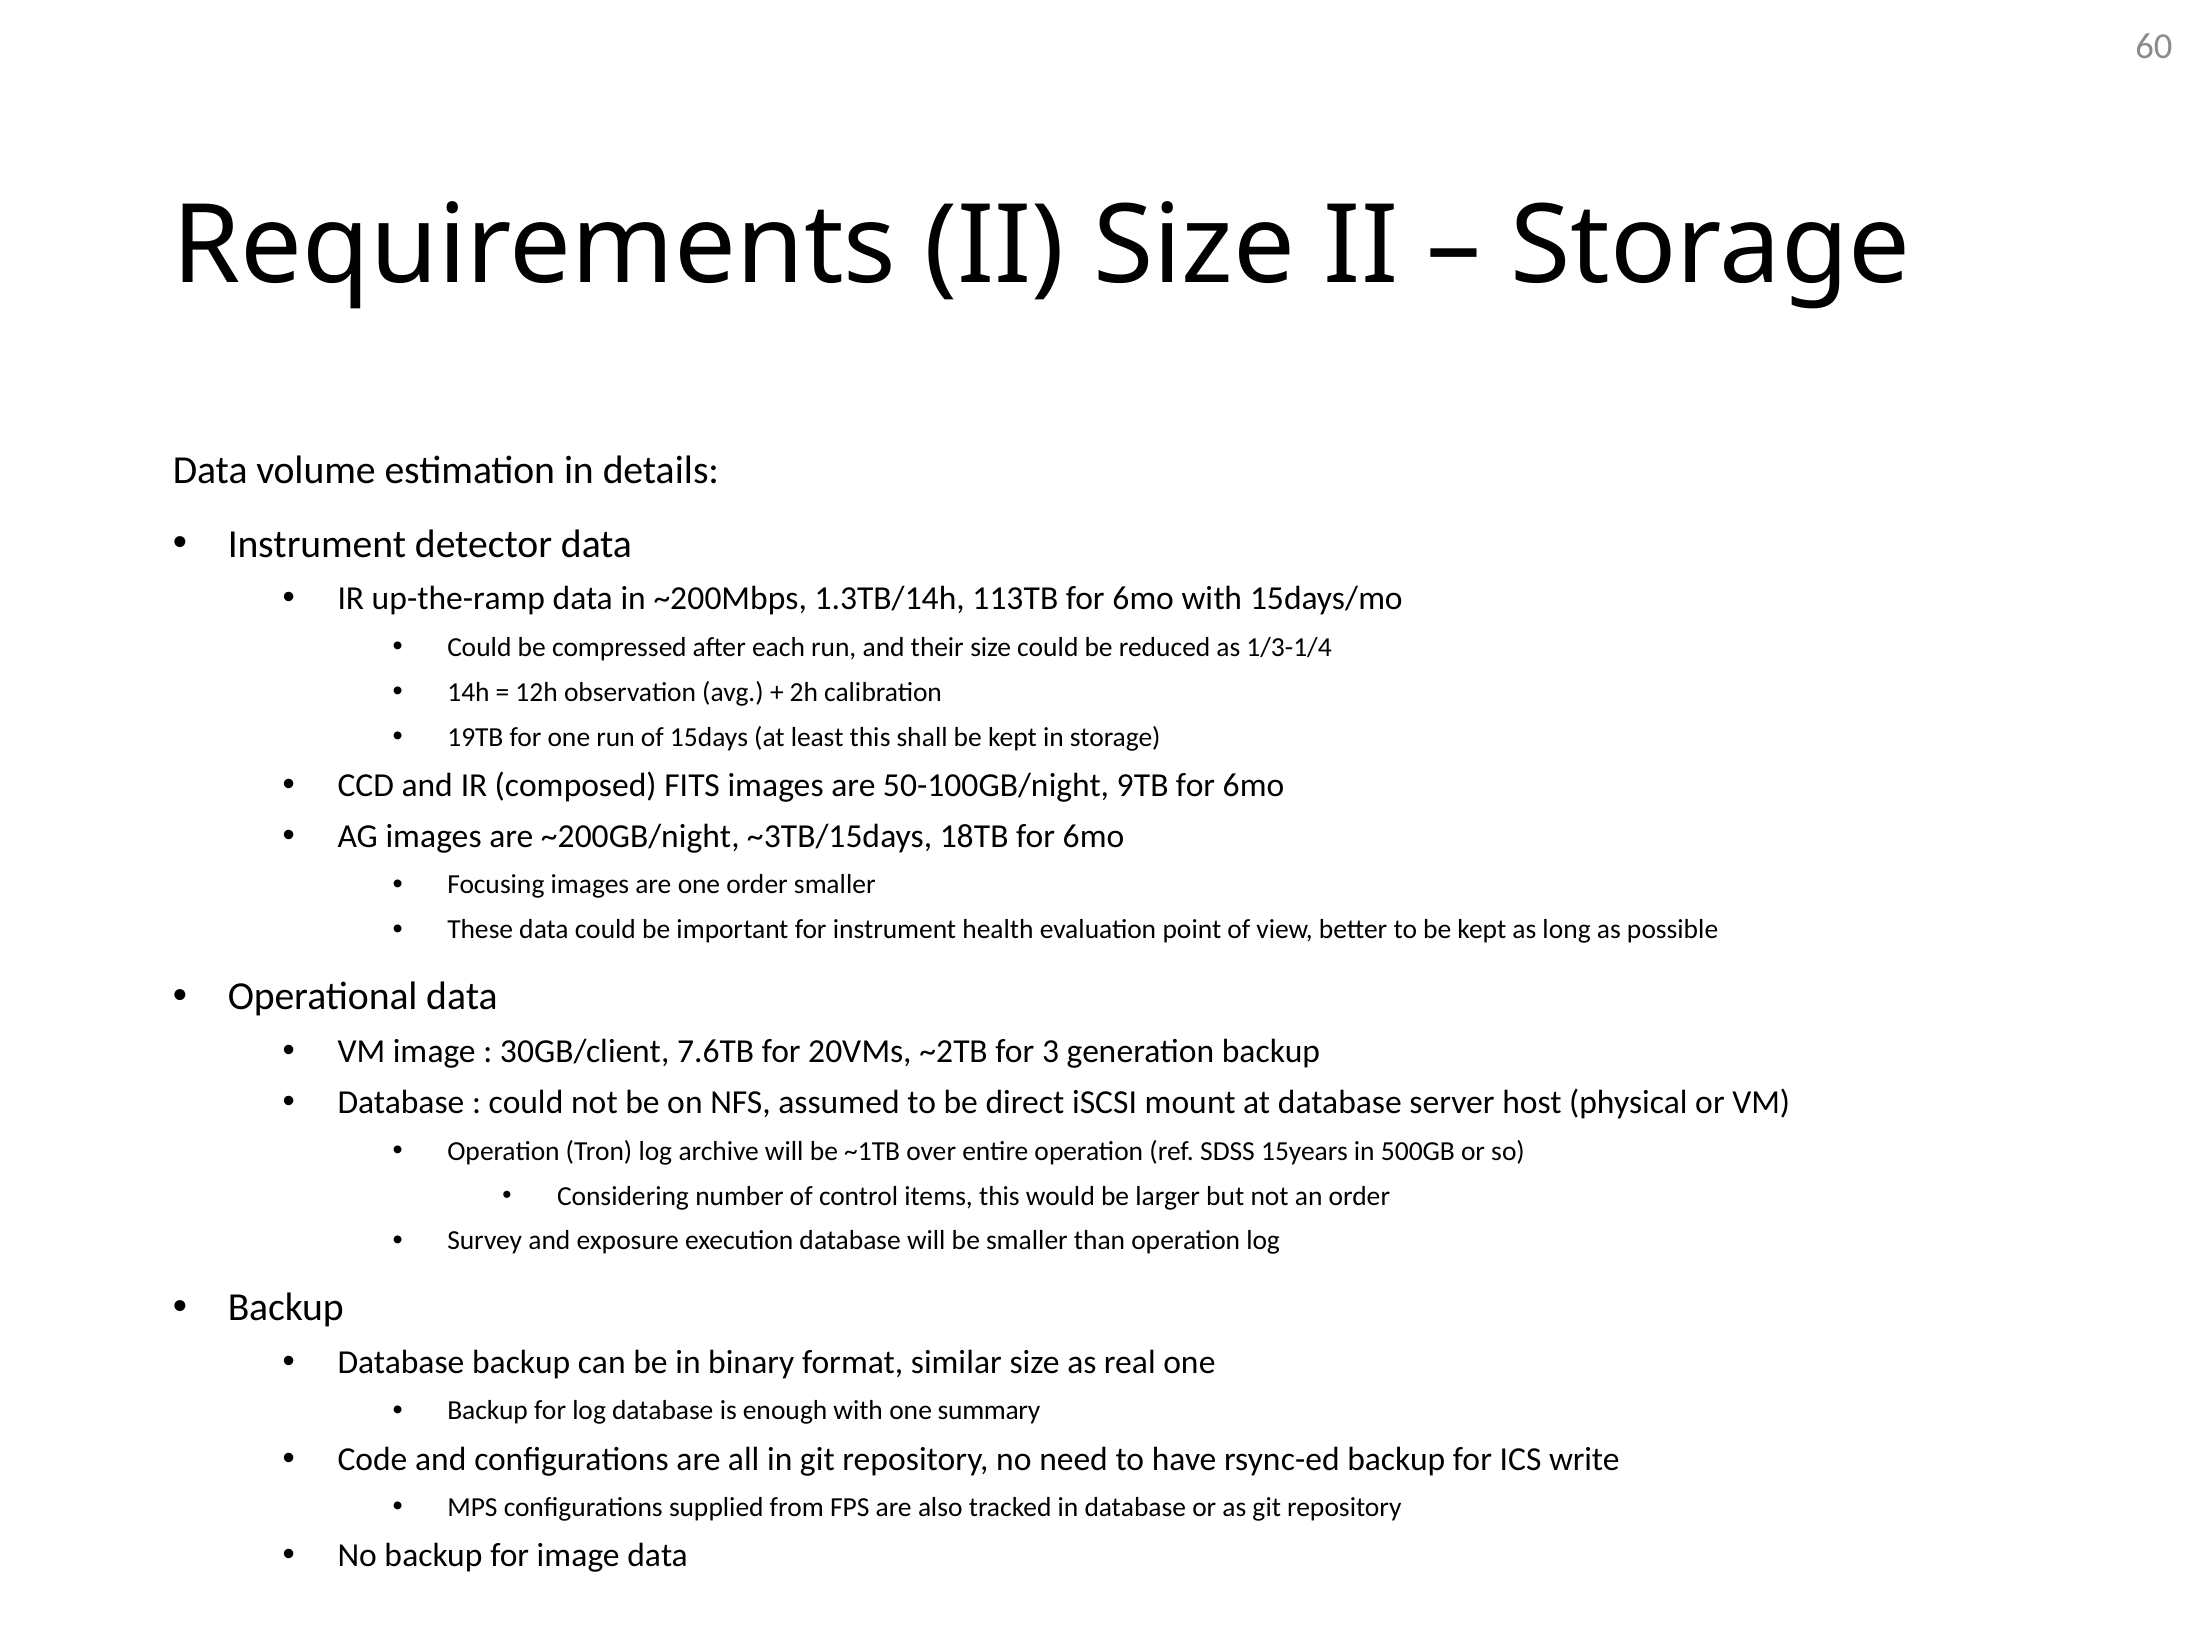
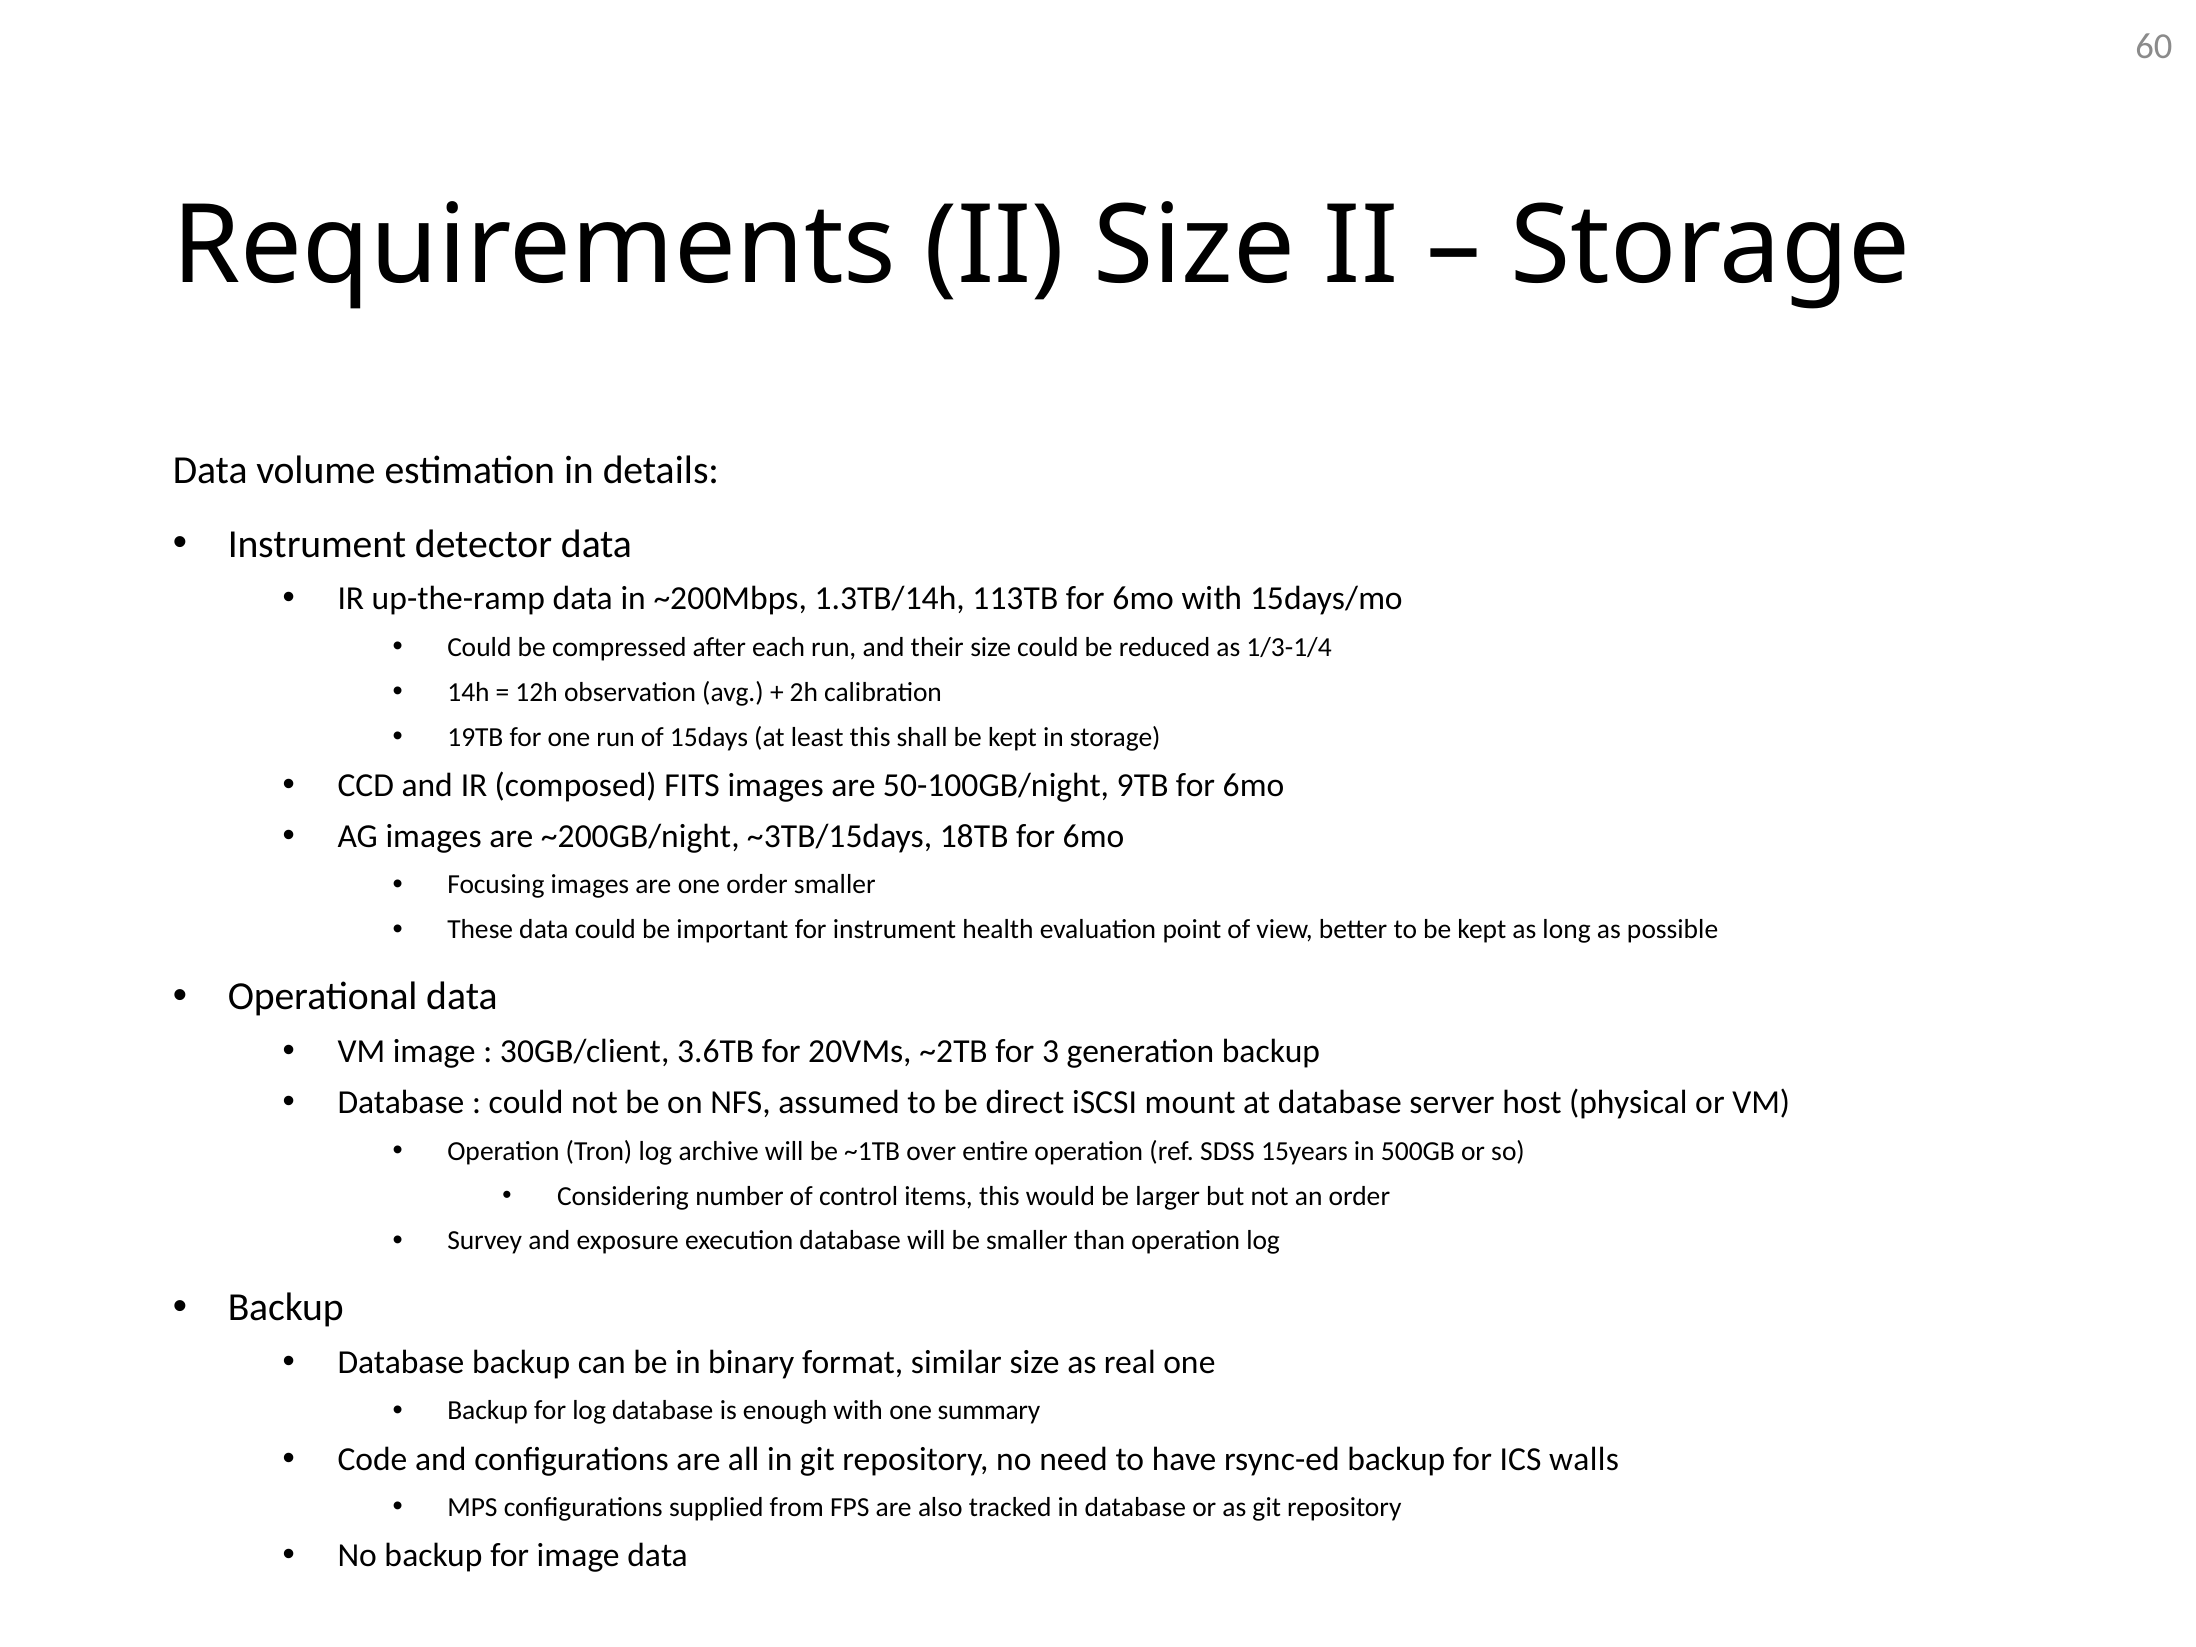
7.6TB: 7.6TB -> 3.6TB
write: write -> walls
